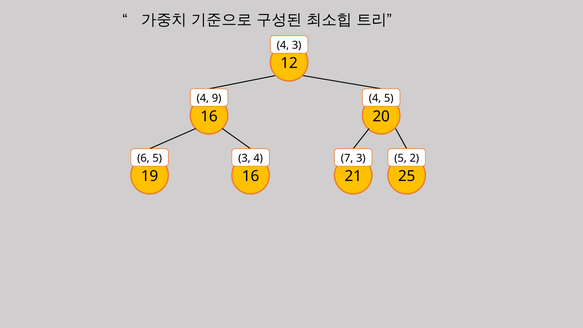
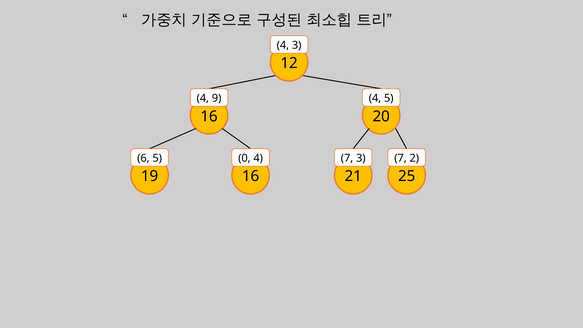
3 at (244, 158): 3 -> 0
5 at (400, 158): 5 -> 7
